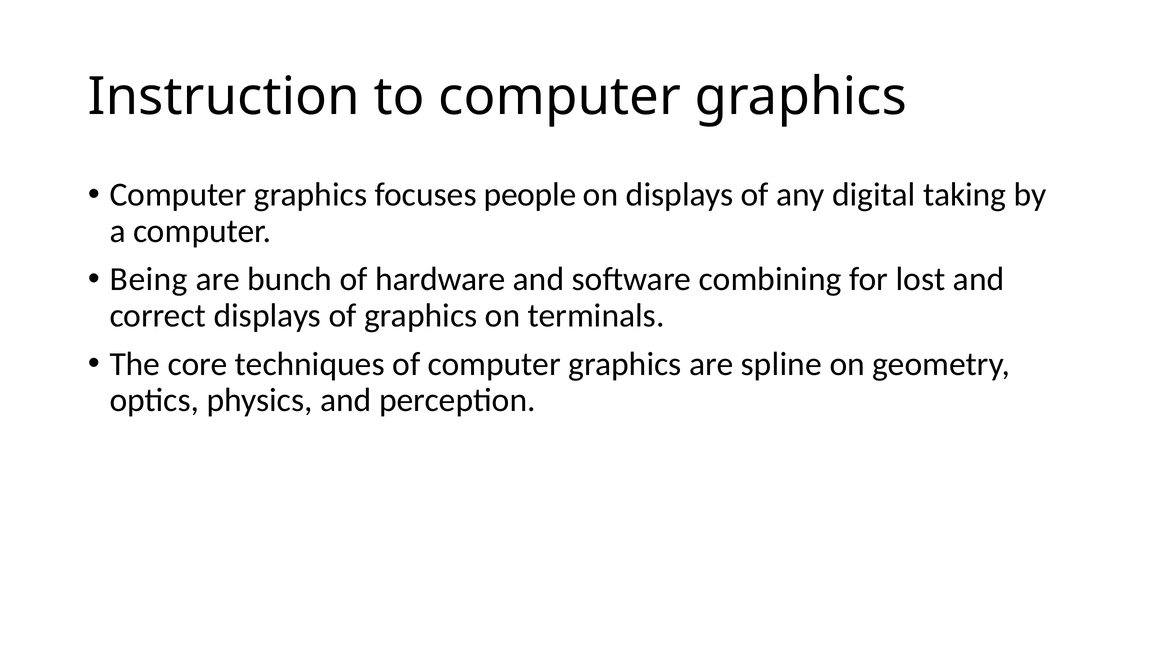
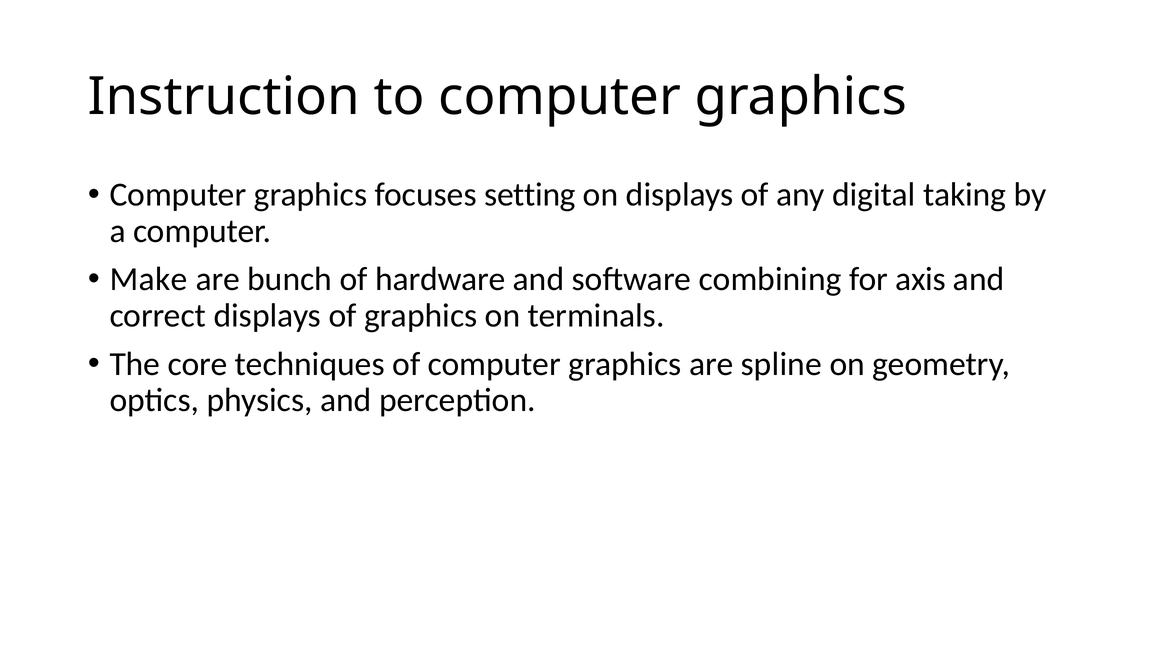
people: people -> setting
Being: Being -> Make
lost: lost -> axis
